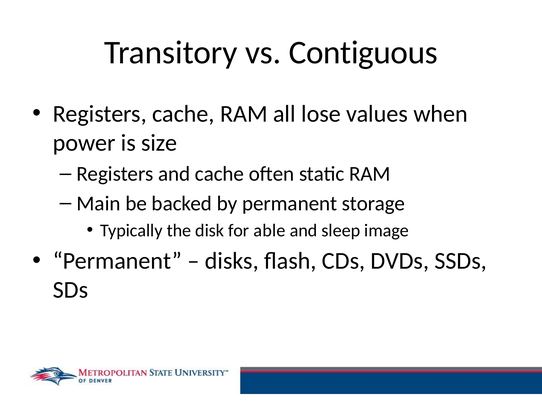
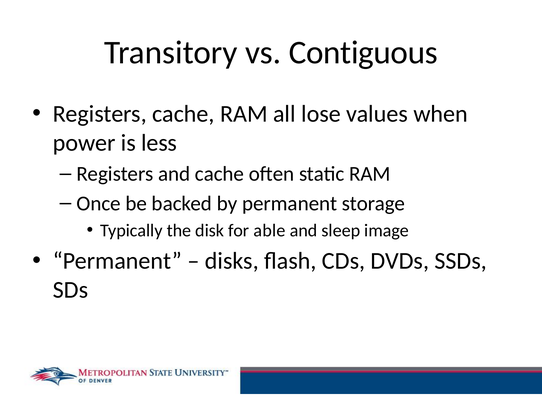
size: size -> less
Main: Main -> Once
